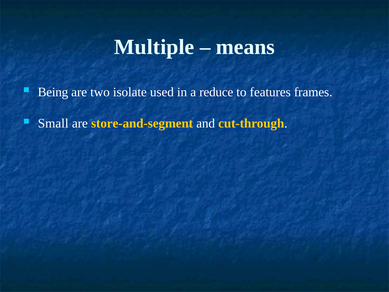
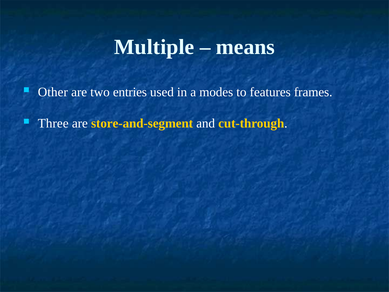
Being: Being -> Other
isolate: isolate -> entries
reduce: reduce -> modes
Small: Small -> Three
